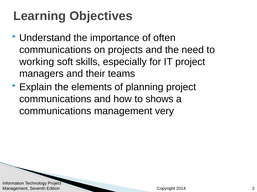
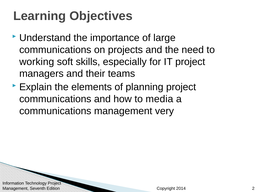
often: often -> large
shows: shows -> media
